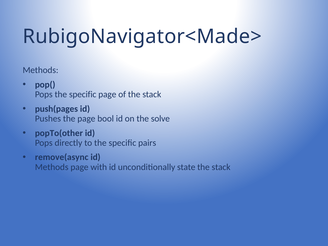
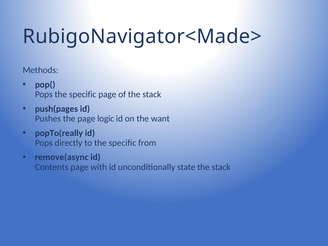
bool: bool -> logic
solve: solve -> want
popTo(other: popTo(other -> popTo(really
pairs: pairs -> from
Methods at (52, 167): Methods -> Contents
